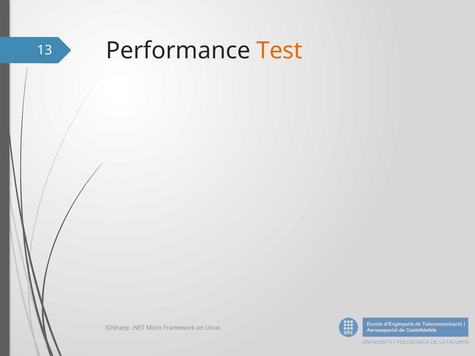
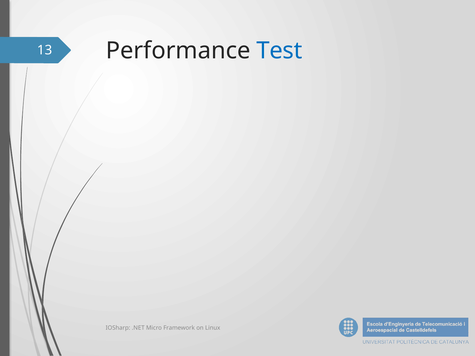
Test colour: orange -> blue
